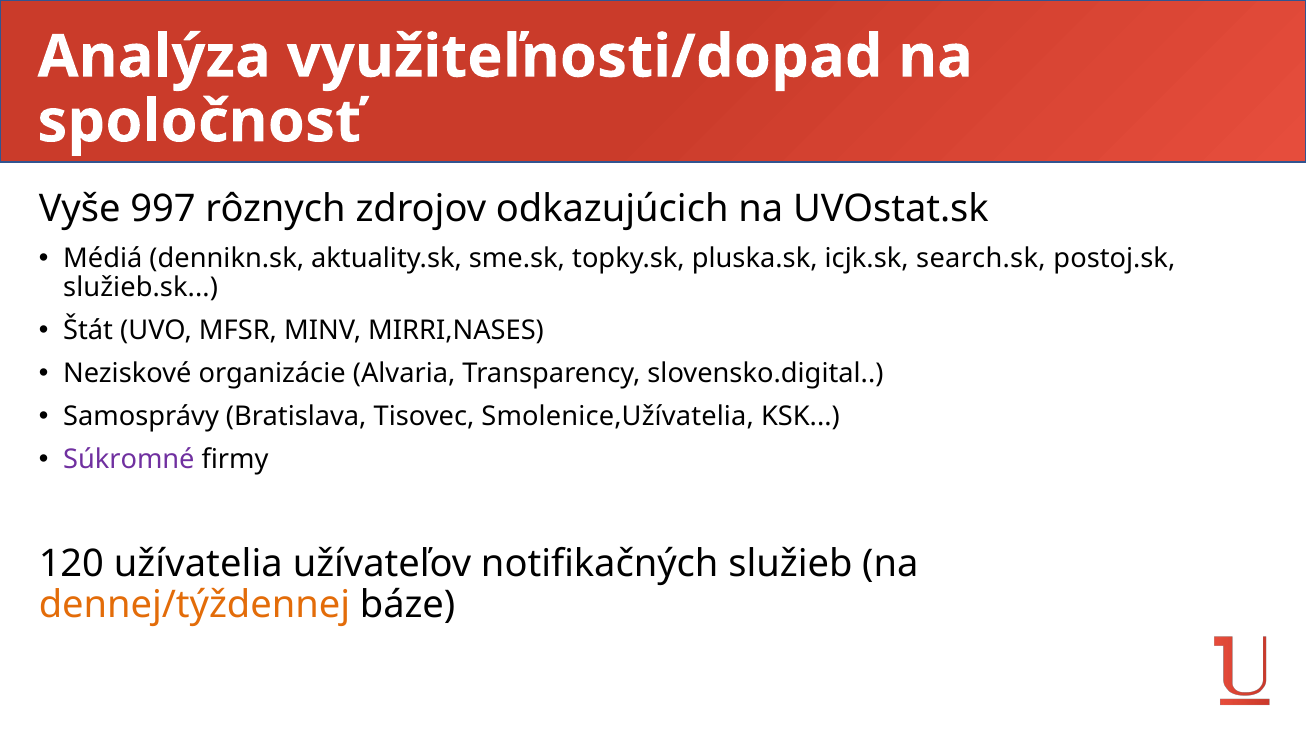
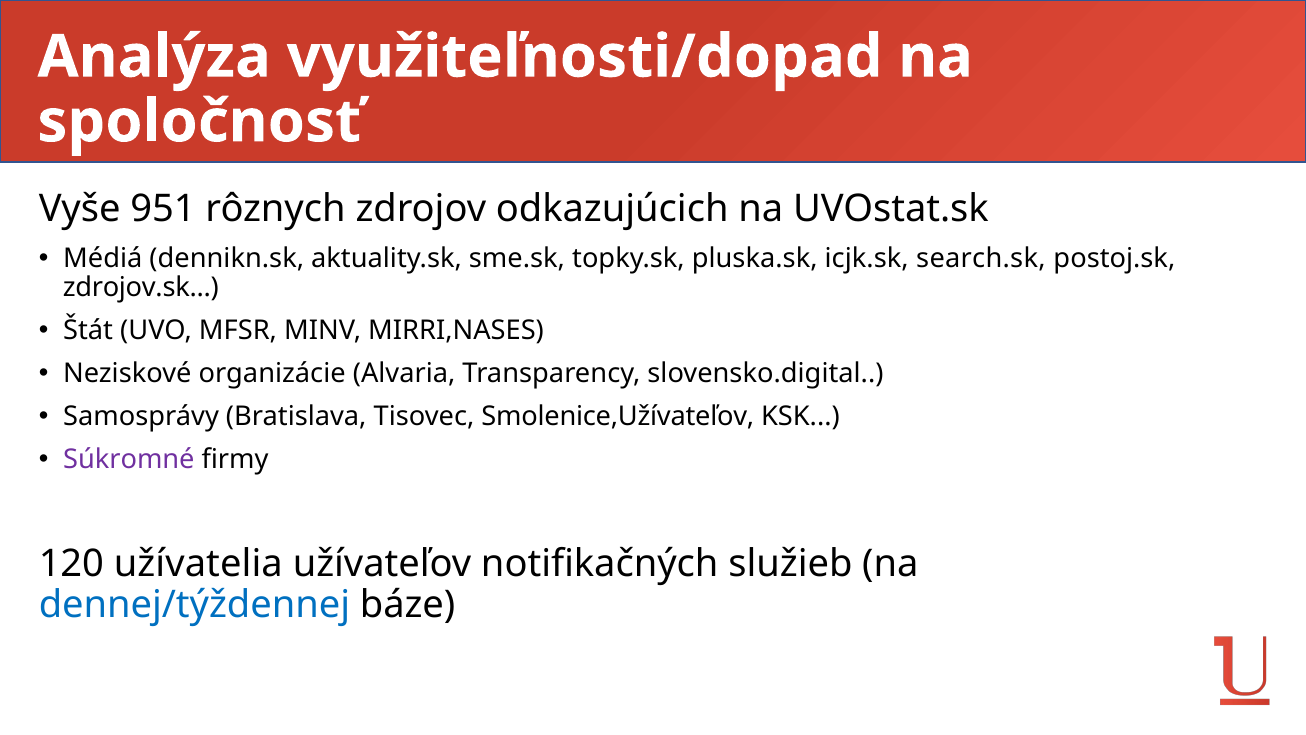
997: 997 -> 951
služieb.sk: služieb.sk -> zdrojov.sk
Smolenice,Užívatelia: Smolenice,Užívatelia -> Smolenice,Užívateľov
dennej/týždennej colour: orange -> blue
